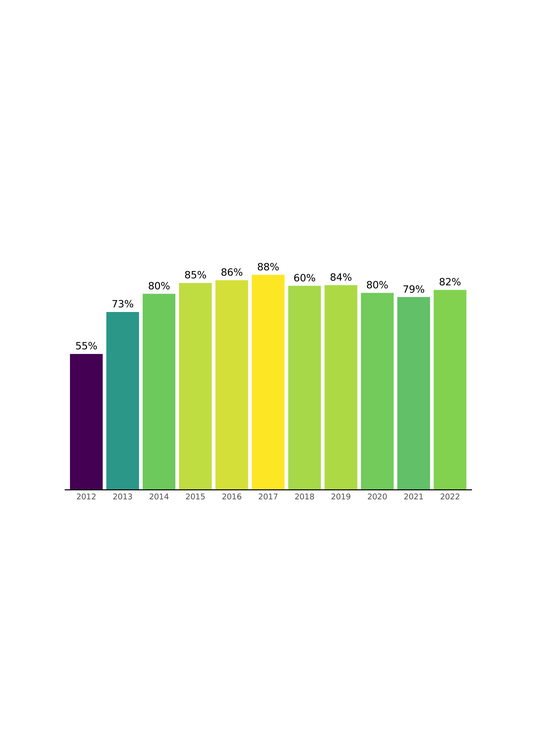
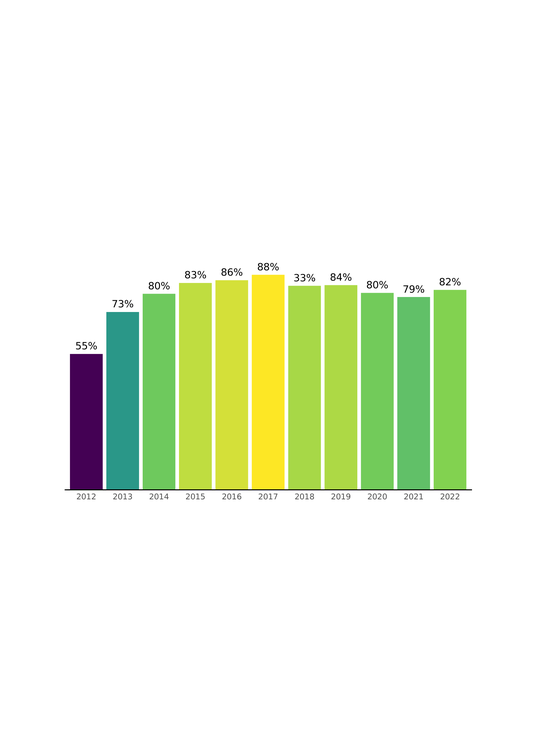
85%: 85% -> 83%
60%: 60% -> 33%
